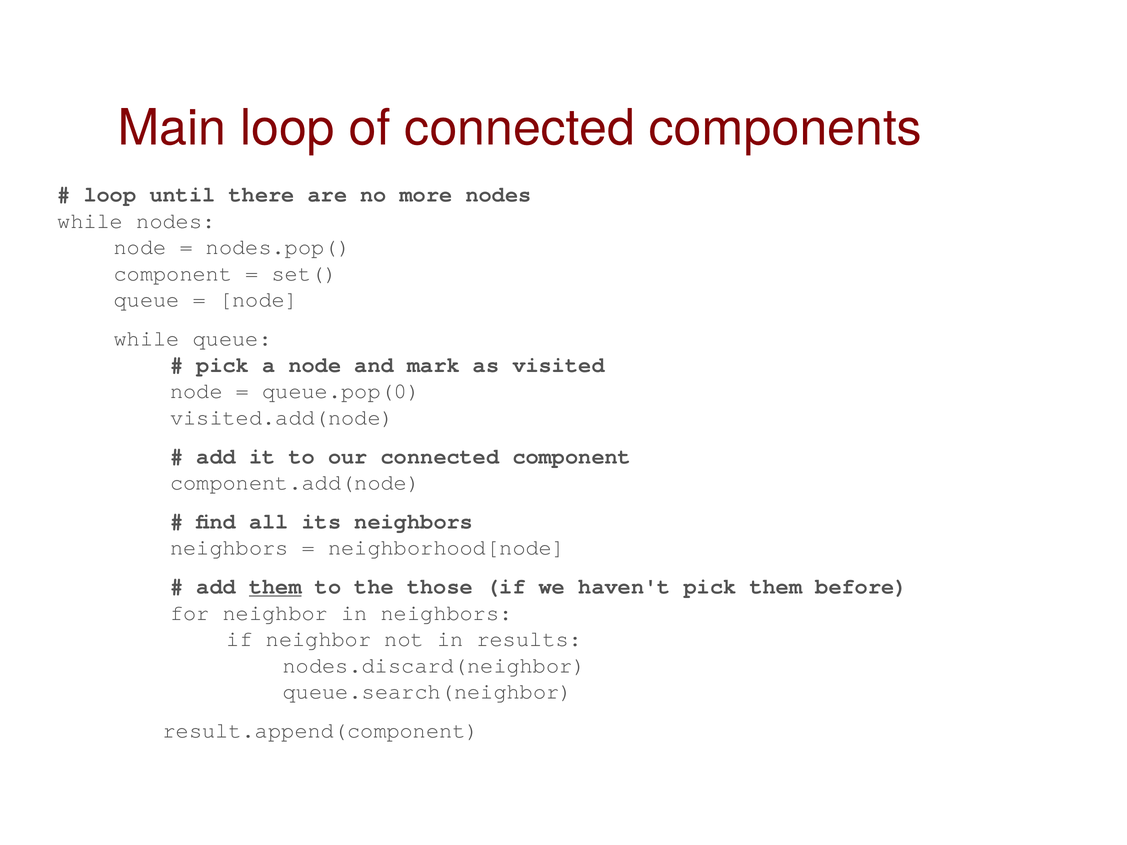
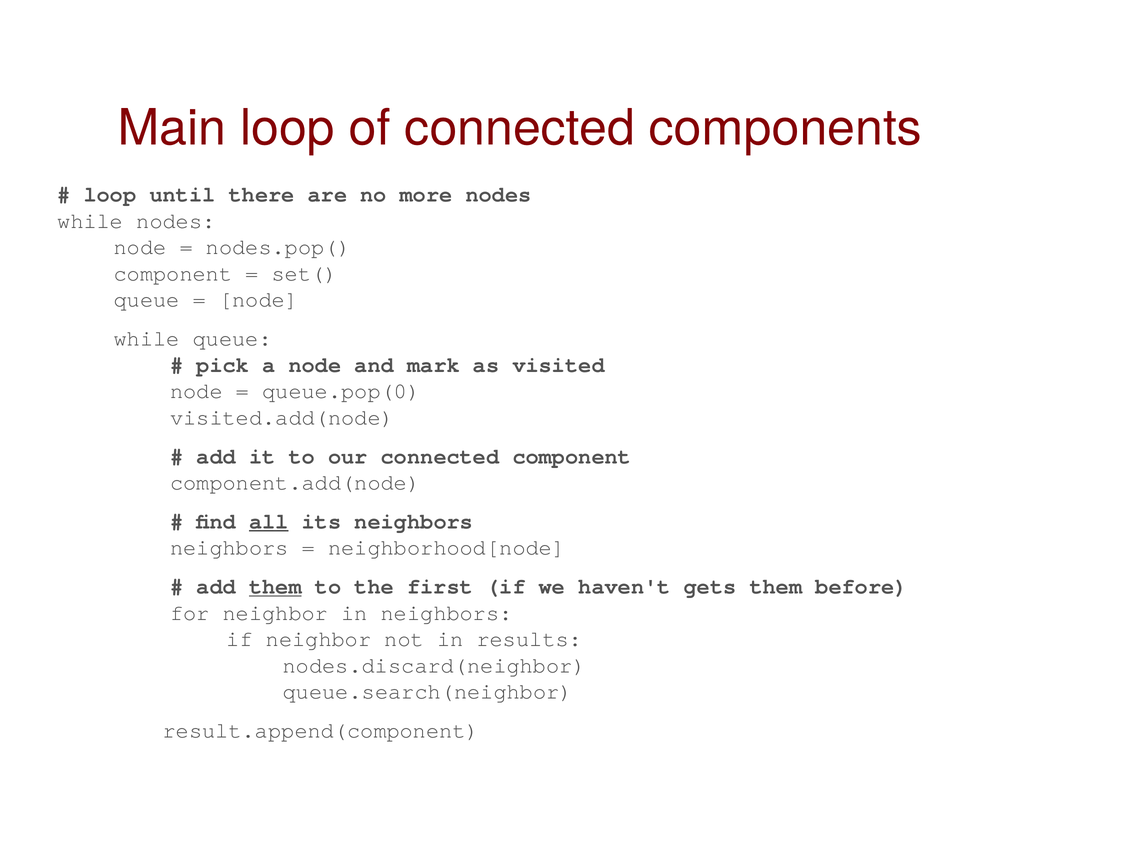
all underline: none -> present
those: those -> first
haven't pick: pick -> gets
